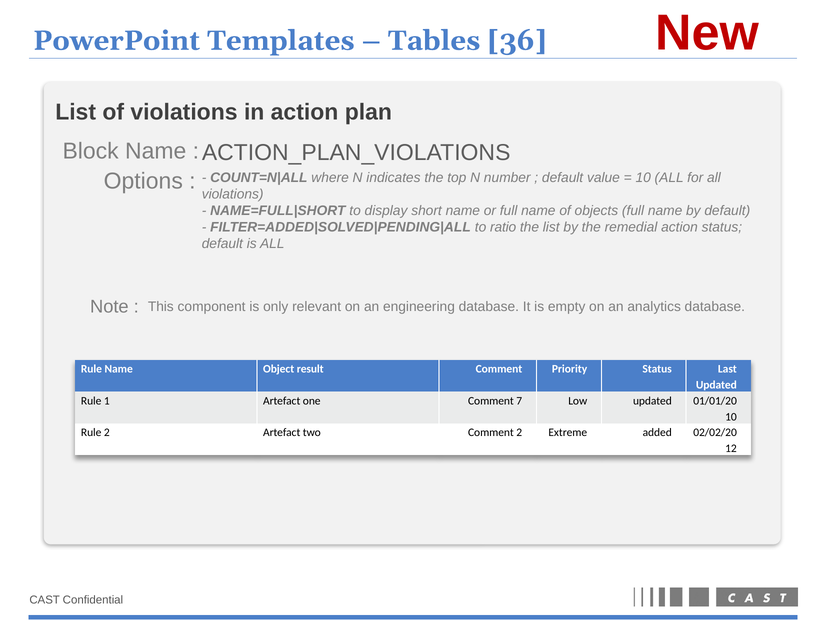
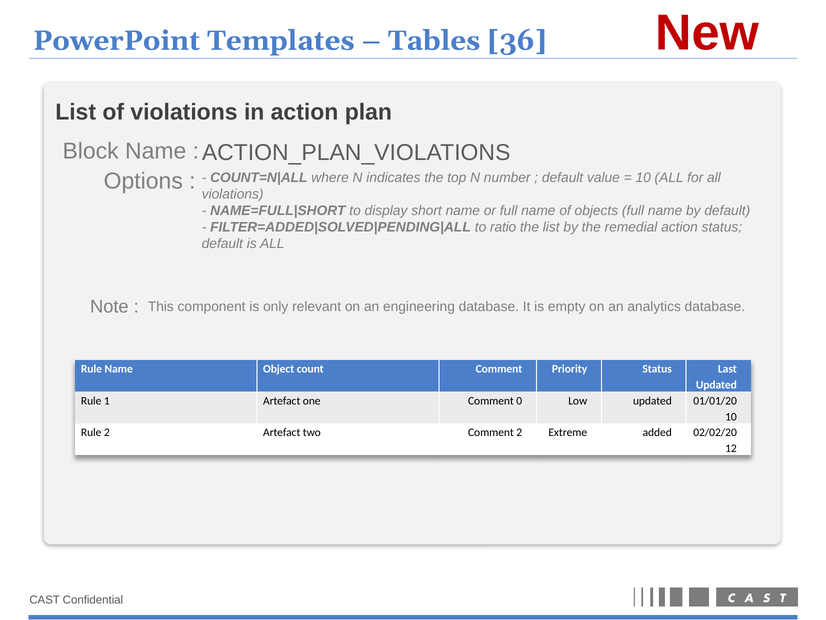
result: result -> count
7: 7 -> 0
